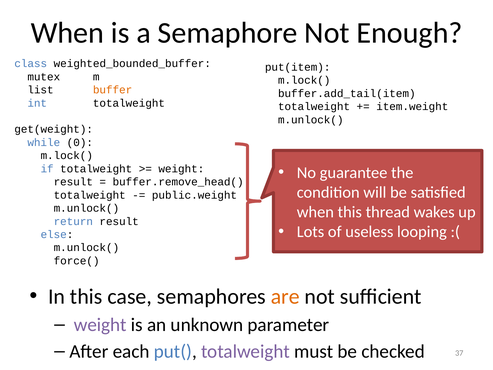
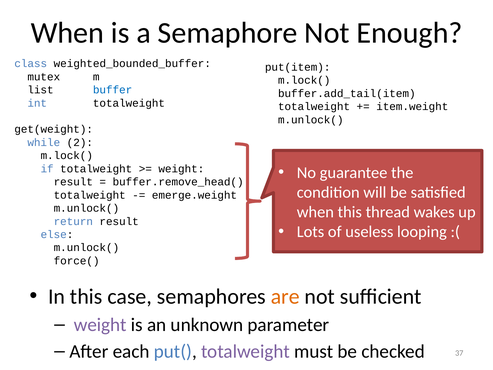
buffer colour: orange -> blue
0: 0 -> 2
public.weight: public.weight -> emerge.weight
